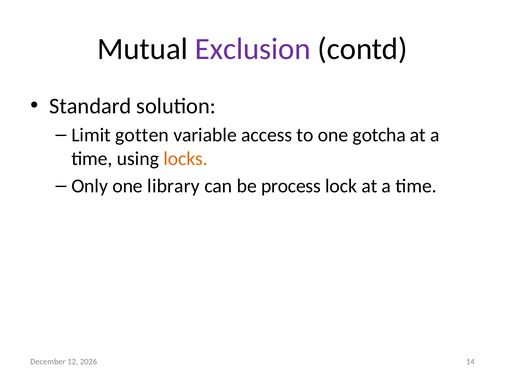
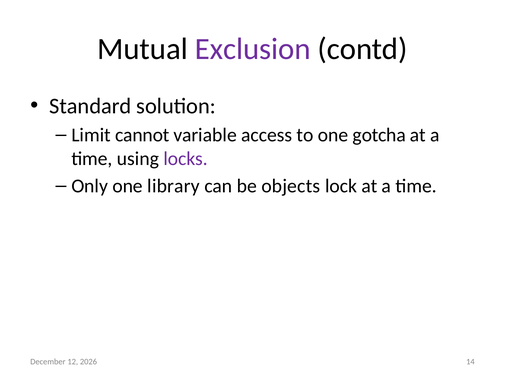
gotten: gotten -> cannot
locks colour: orange -> purple
process: process -> objects
